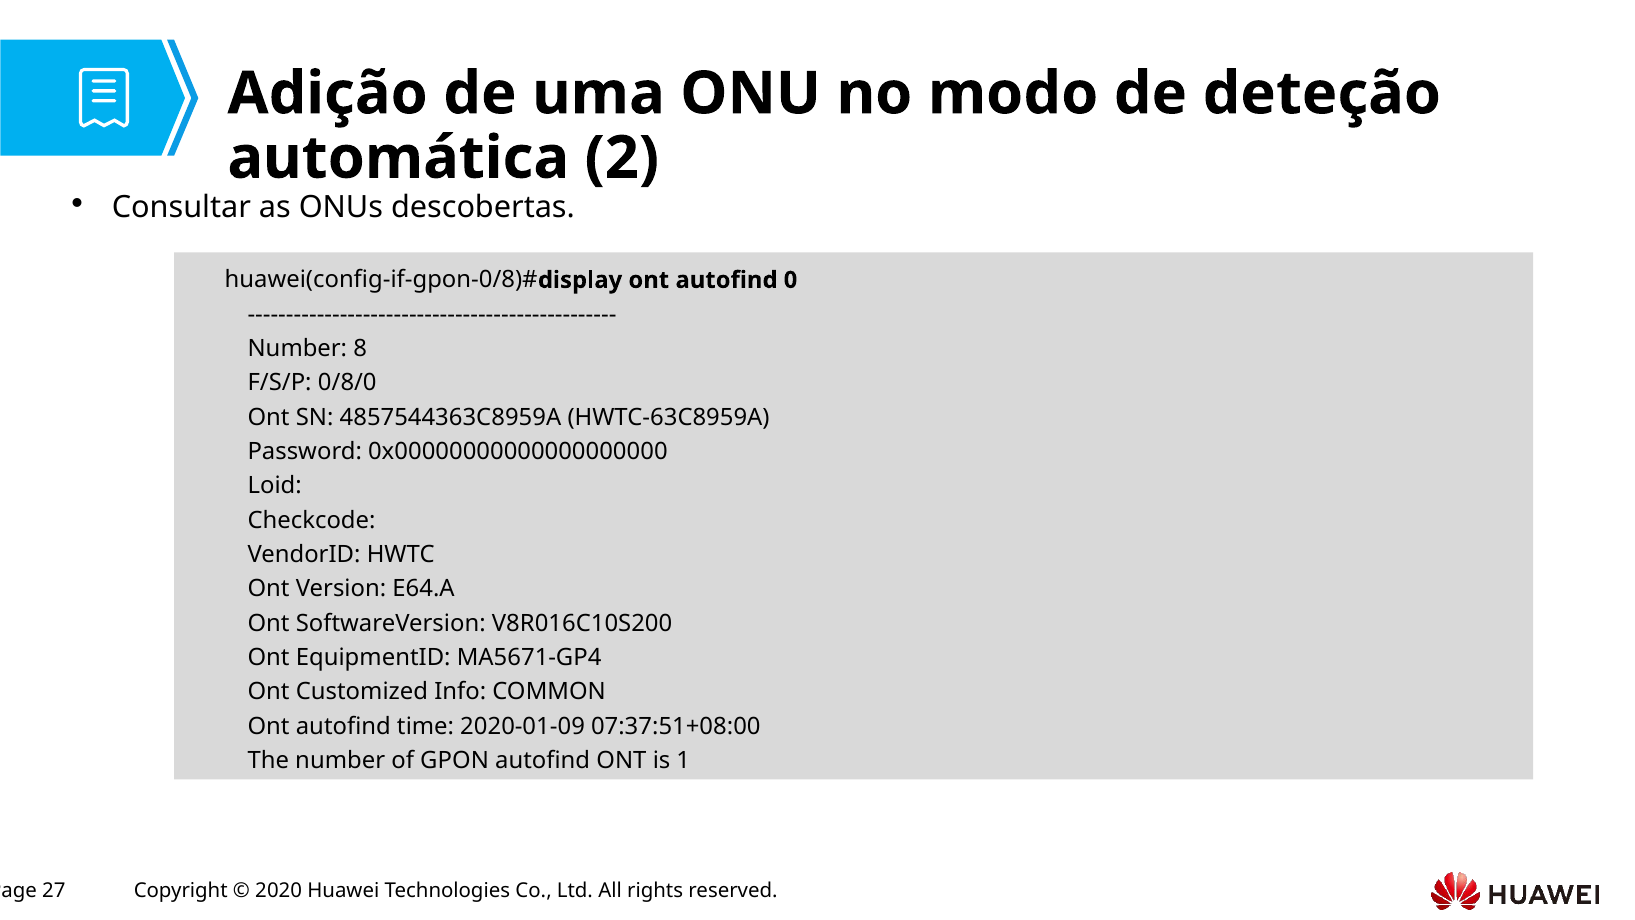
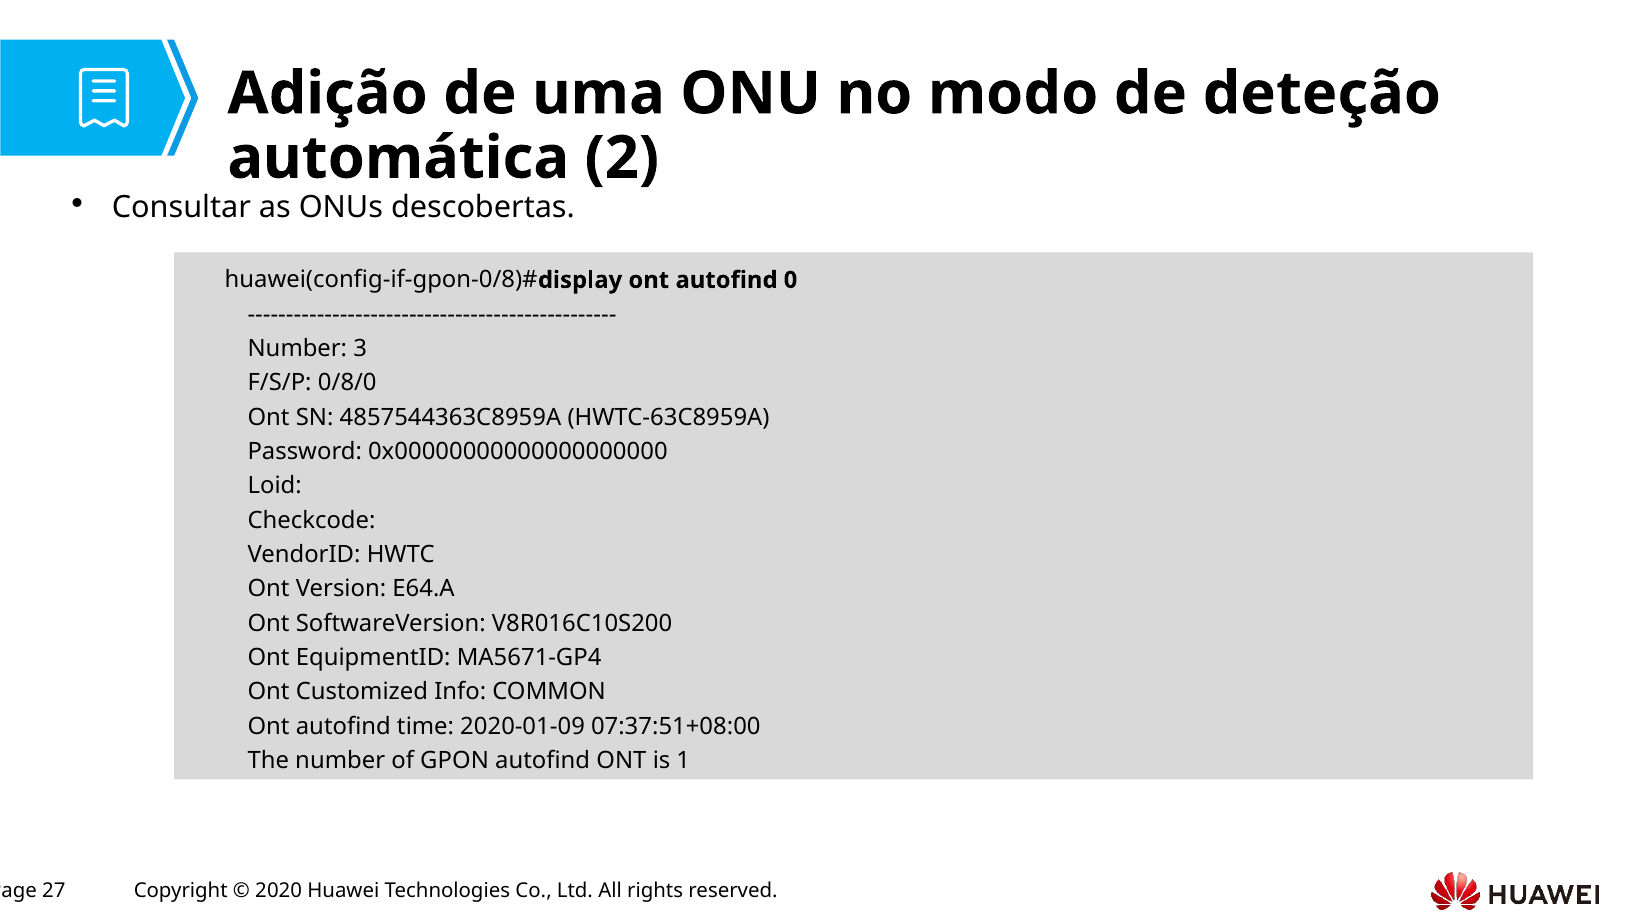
8: 8 -> 3
